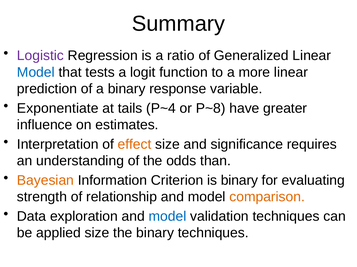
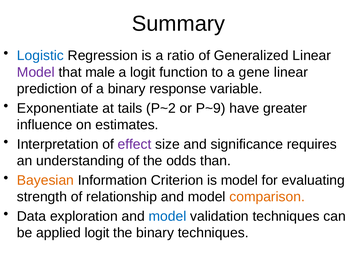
Logistic at (40, 56) colour: purple -> blue
Model at (36, 72) colour: blue -> purple
tests: tests -> male
more: more -> gene
P~4: P~4 -> P~2
P~8: P~8 -> P~9
effect colour: orange -> purple
is binary: binary -> model
applied size: size -> logit
